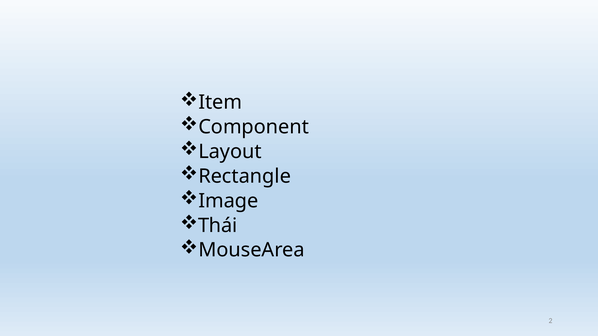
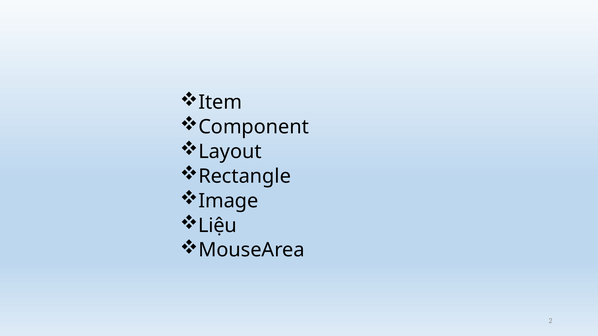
Thái: Thái -> Liệu
